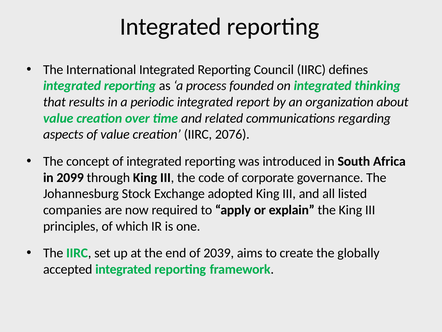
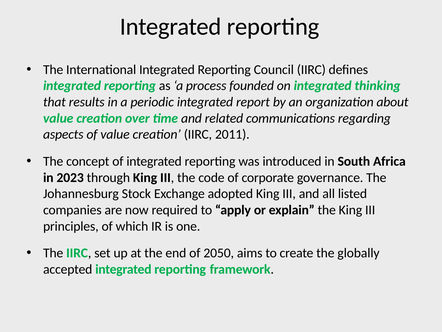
2076: 2076 -> 2011
2099: 2099 -> 2023
2039: 2039 -> 2050
